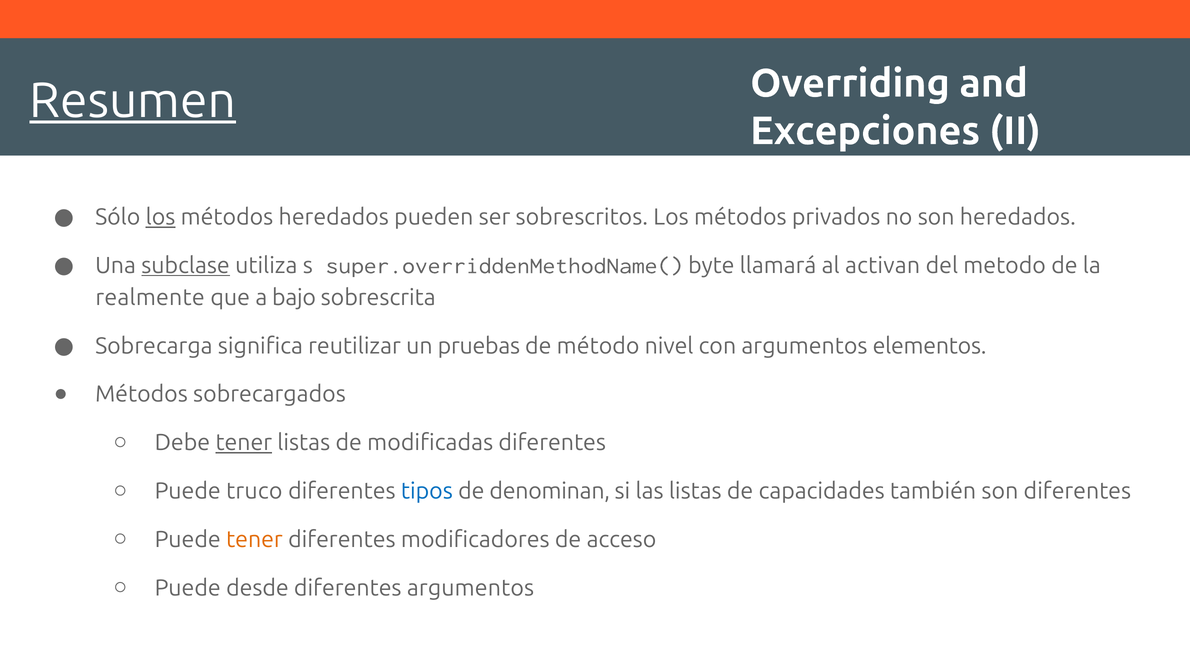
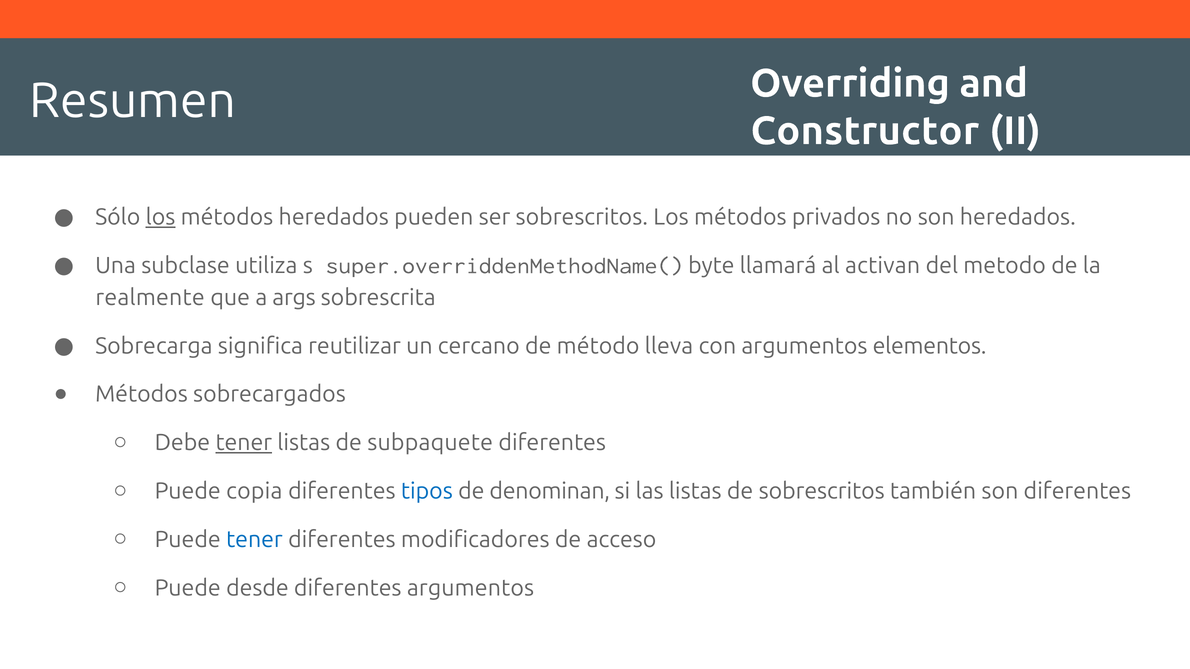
Resumen underline: present -> none
Excepciones: Excepciones -> Constructor
subclase underline: present -> none
bajo: bajo -> args
pruebas: pruebas -> cercano
nivel: nivel -> lleva
modificadas: modificadas -> subpaquete
truco: truco -> copia
de capacidades: capacidades -> sobrescritos
tener at (254, 540) colour: orange -> blue
